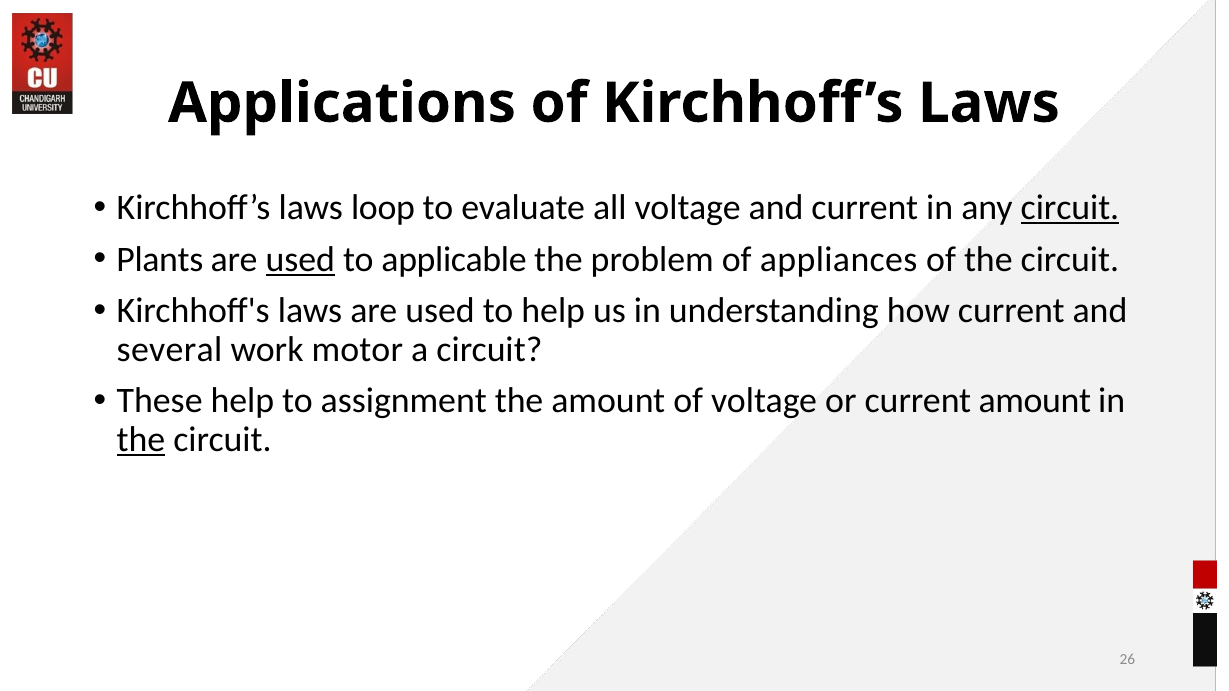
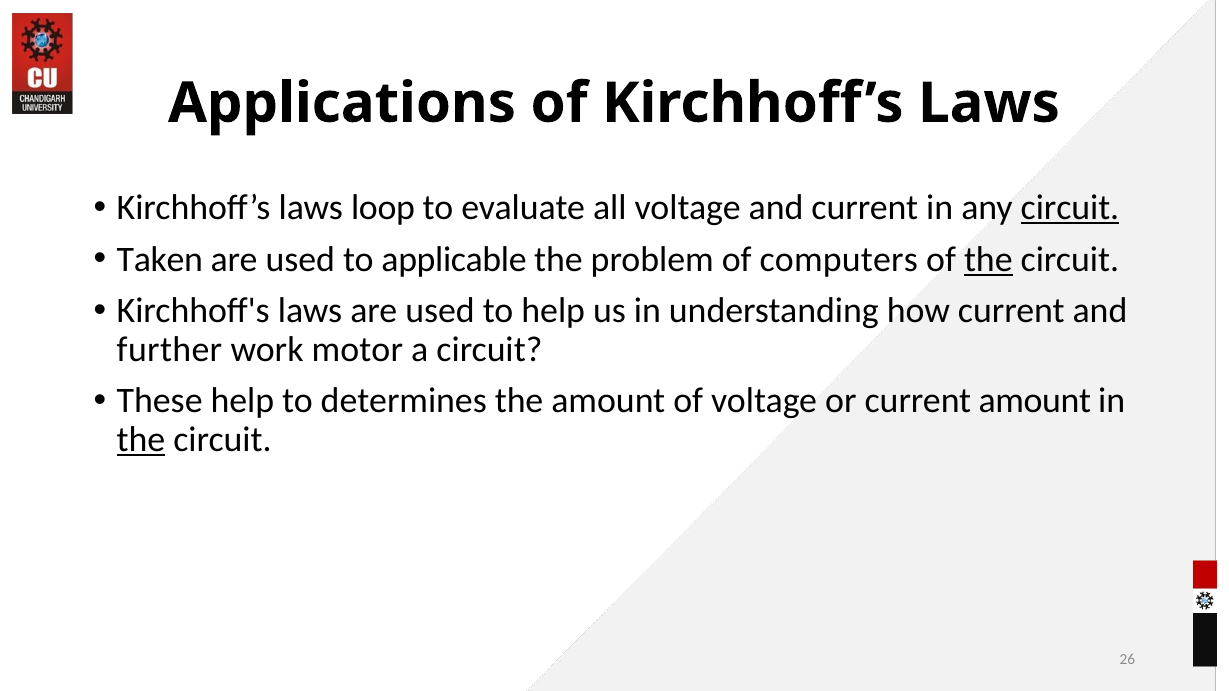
Plants: Plants -> Taken
used at (300, 259) underline: present -> none
appliances: appliances -> computers
the at (988, 259) underline: none -> present
several: several -> further
assignment: assignment -> determines
